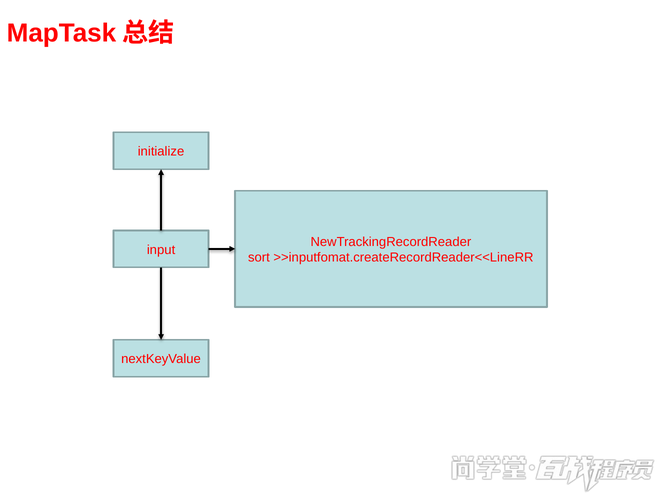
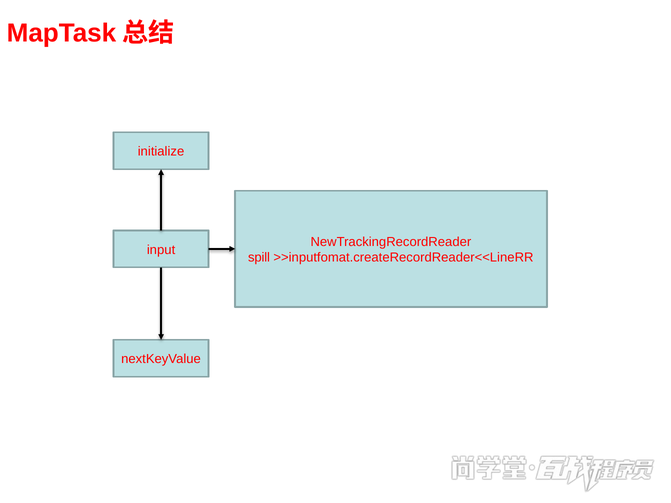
sort: sort -> spill
